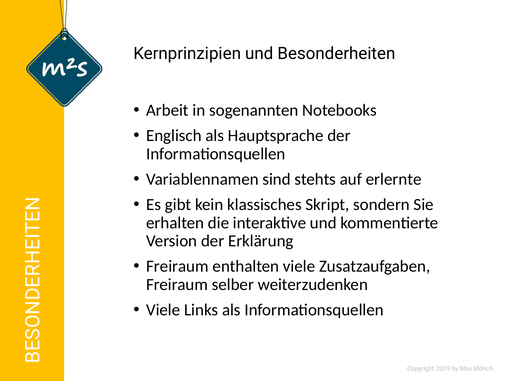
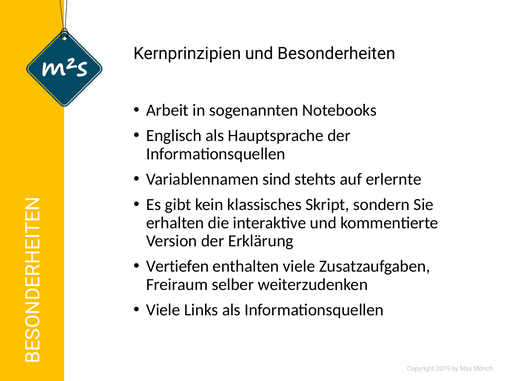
Freiraum at (177, 266): Freiraum -> Vertiefen
